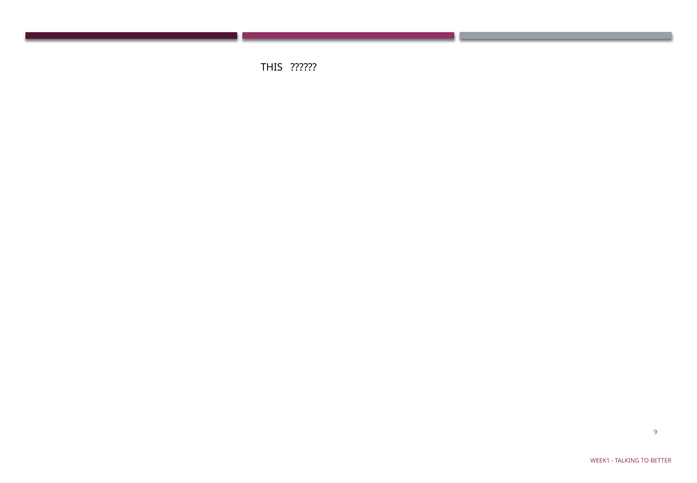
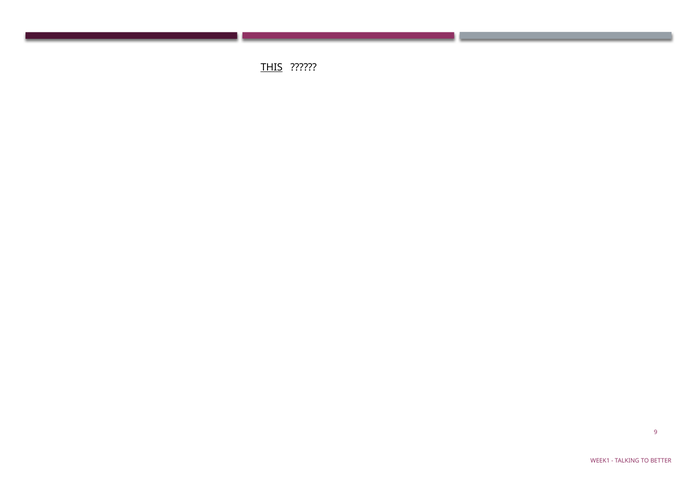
THIS underline: none -> present
